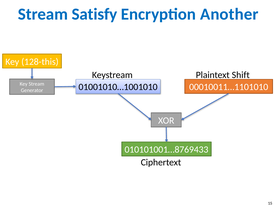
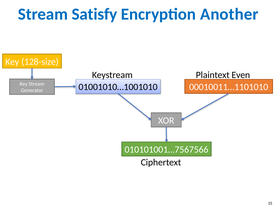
128-this: 128-this -> 128-size
Shift: Shift -> Even
010101001…8769433: 010101001…8769433 -> 010101001…7567566
